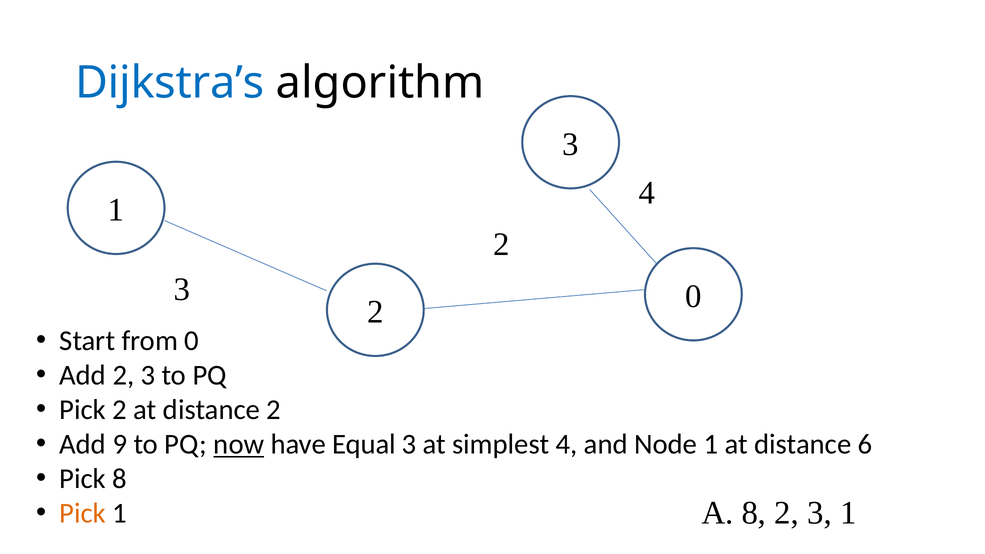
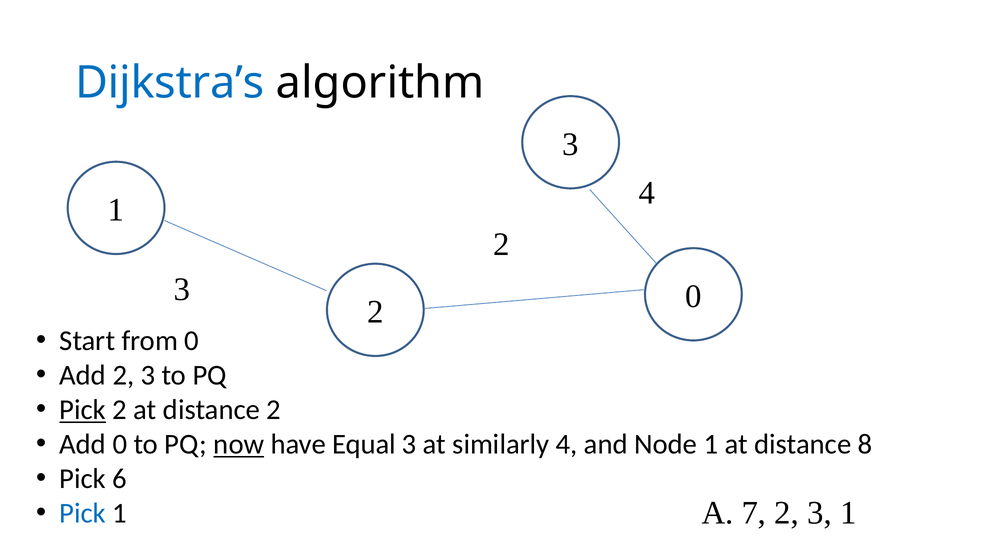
Pick at (83, 410) underline: none -> present
Add 9: 9 -> 0
simplest: simplest -> similarly
6: 6 -> 8
Pick 8: 8 -> 6
Pick at (83, 513) colour: orange -> blue
8 at (754, 513): 8 -> 7
